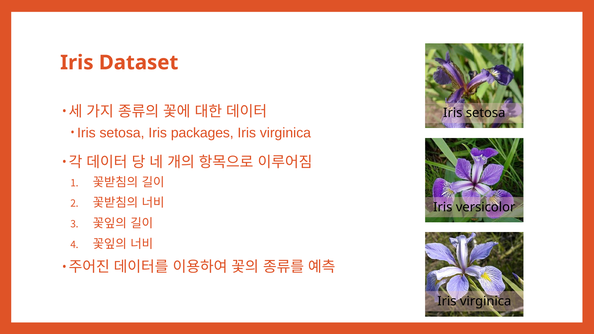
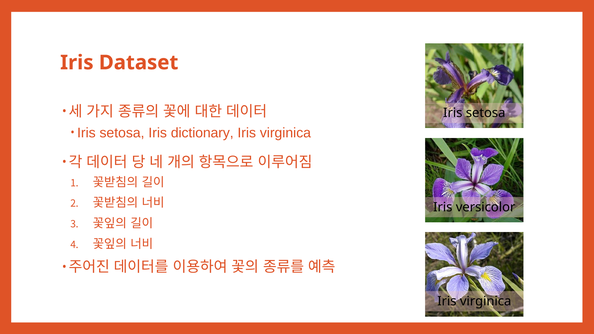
packages: packages -> dictionary
